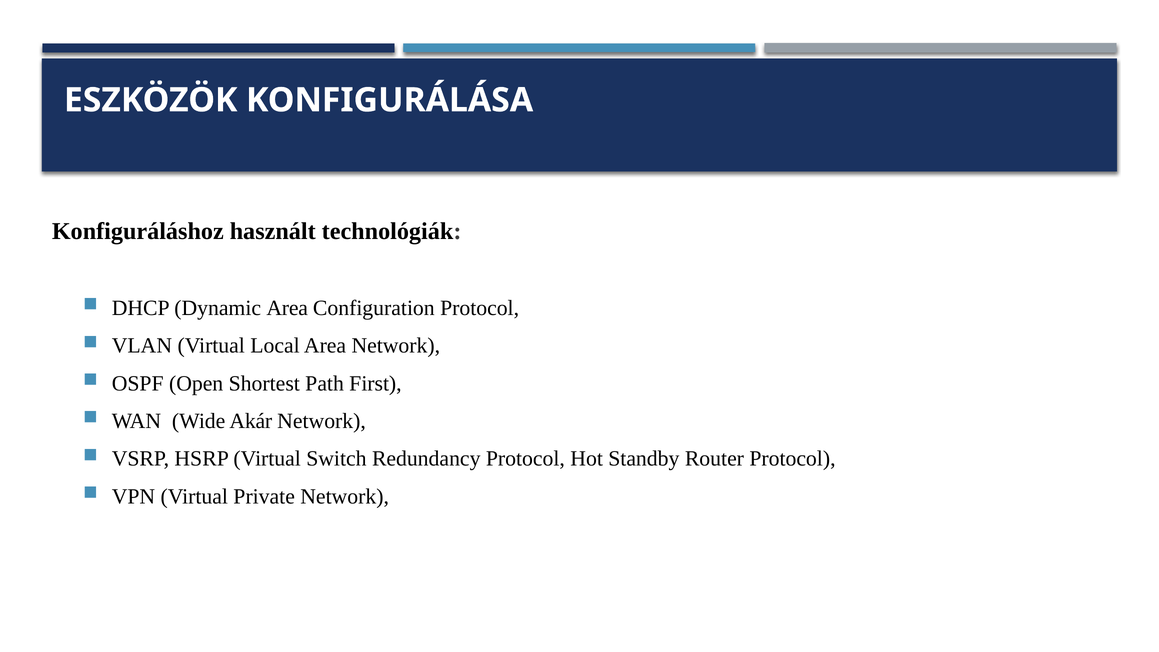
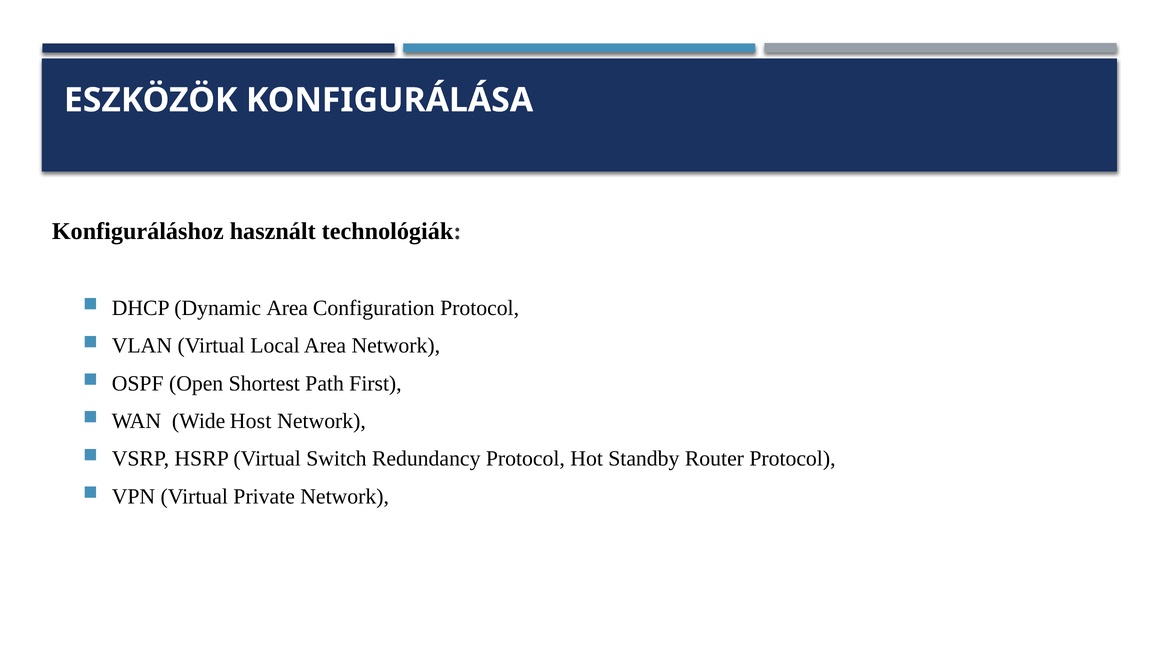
Akár: Akár -> Host
